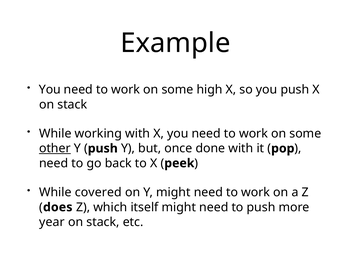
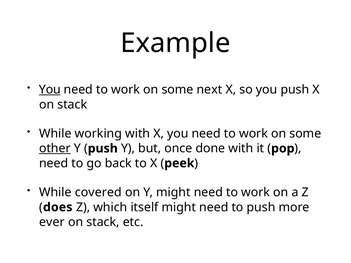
You at (50, 90) underline: none -> present
high: high -> next
year: year -> ever
